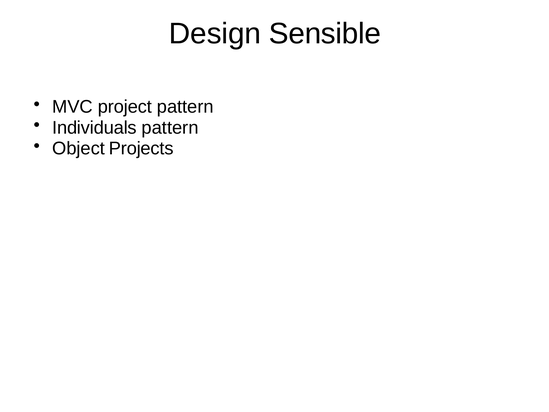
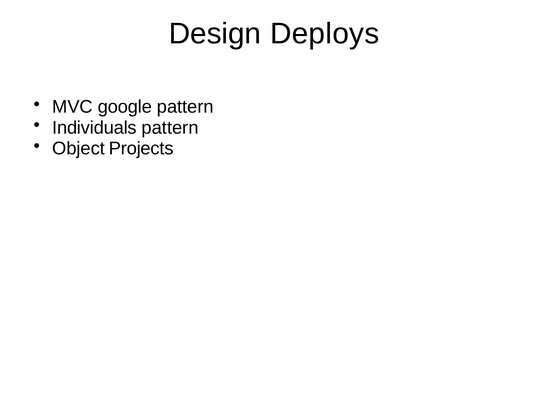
Sensible: Sensible -> Deploys
project: project -> google
